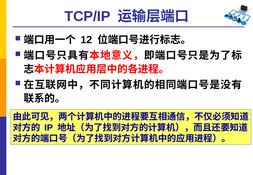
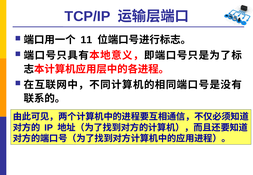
12: 12 -> 11
